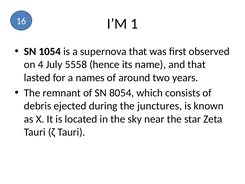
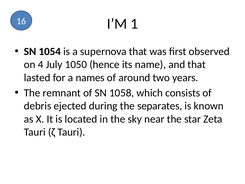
5558: 5558 -> 1050
8054: 8054 -> 1058
junctures: junctures -> separates
